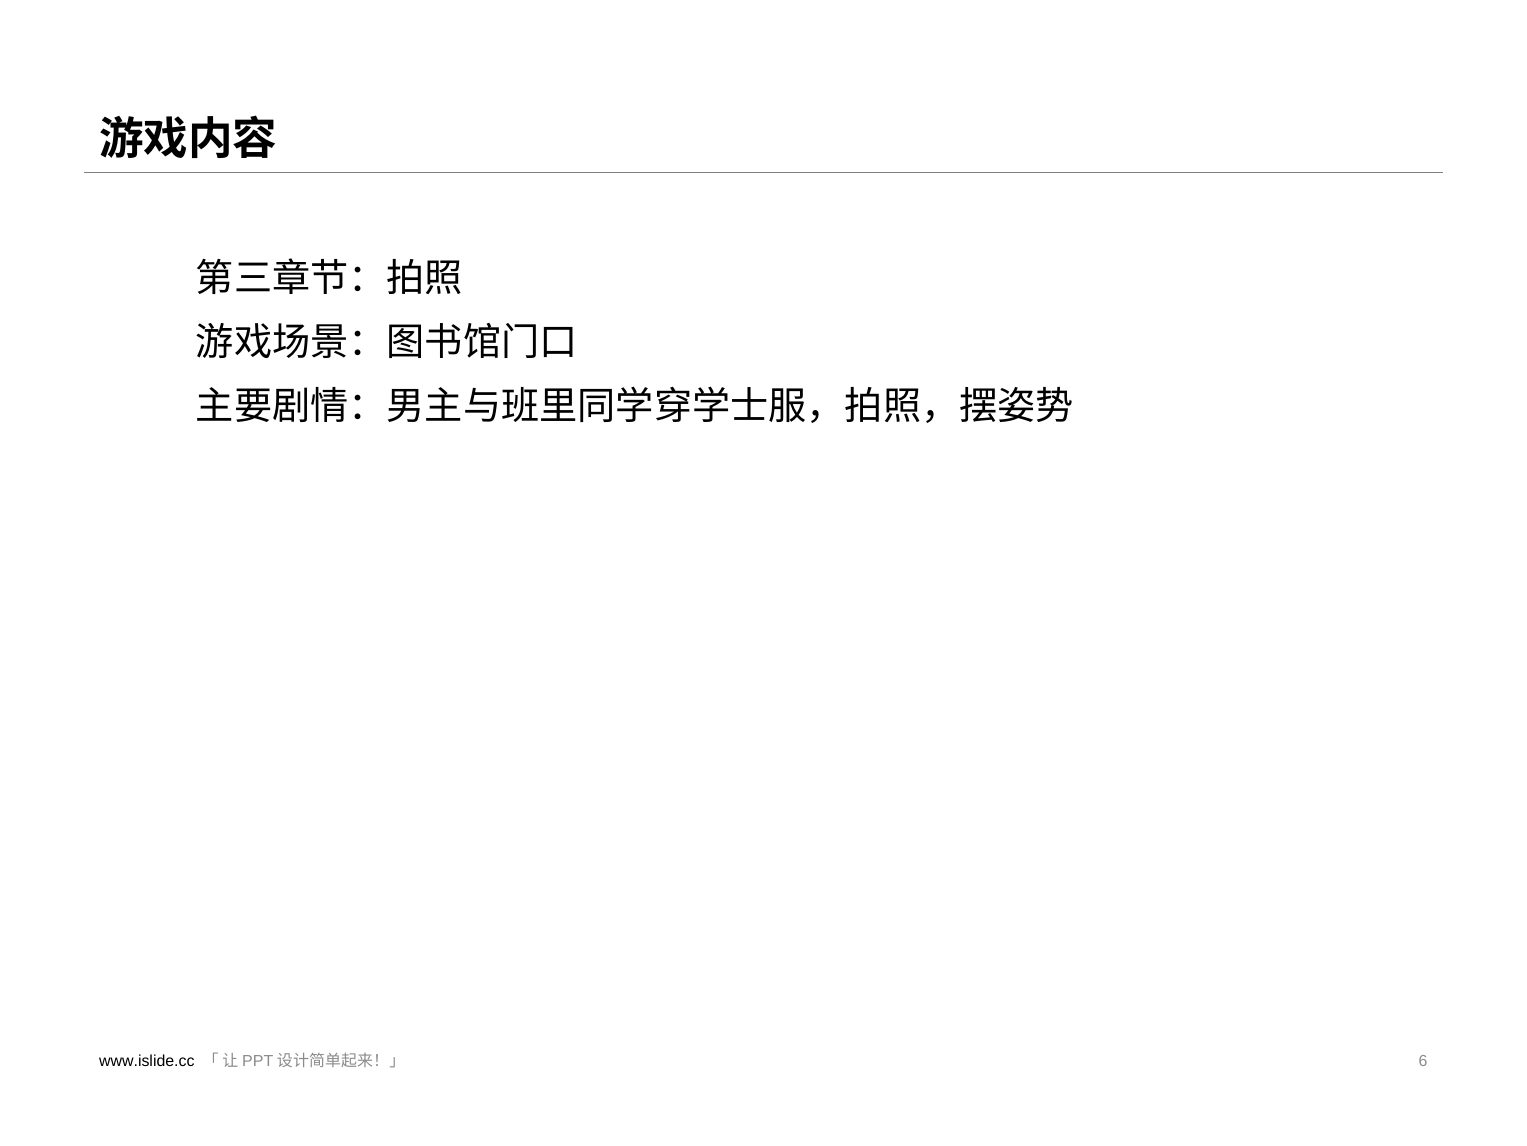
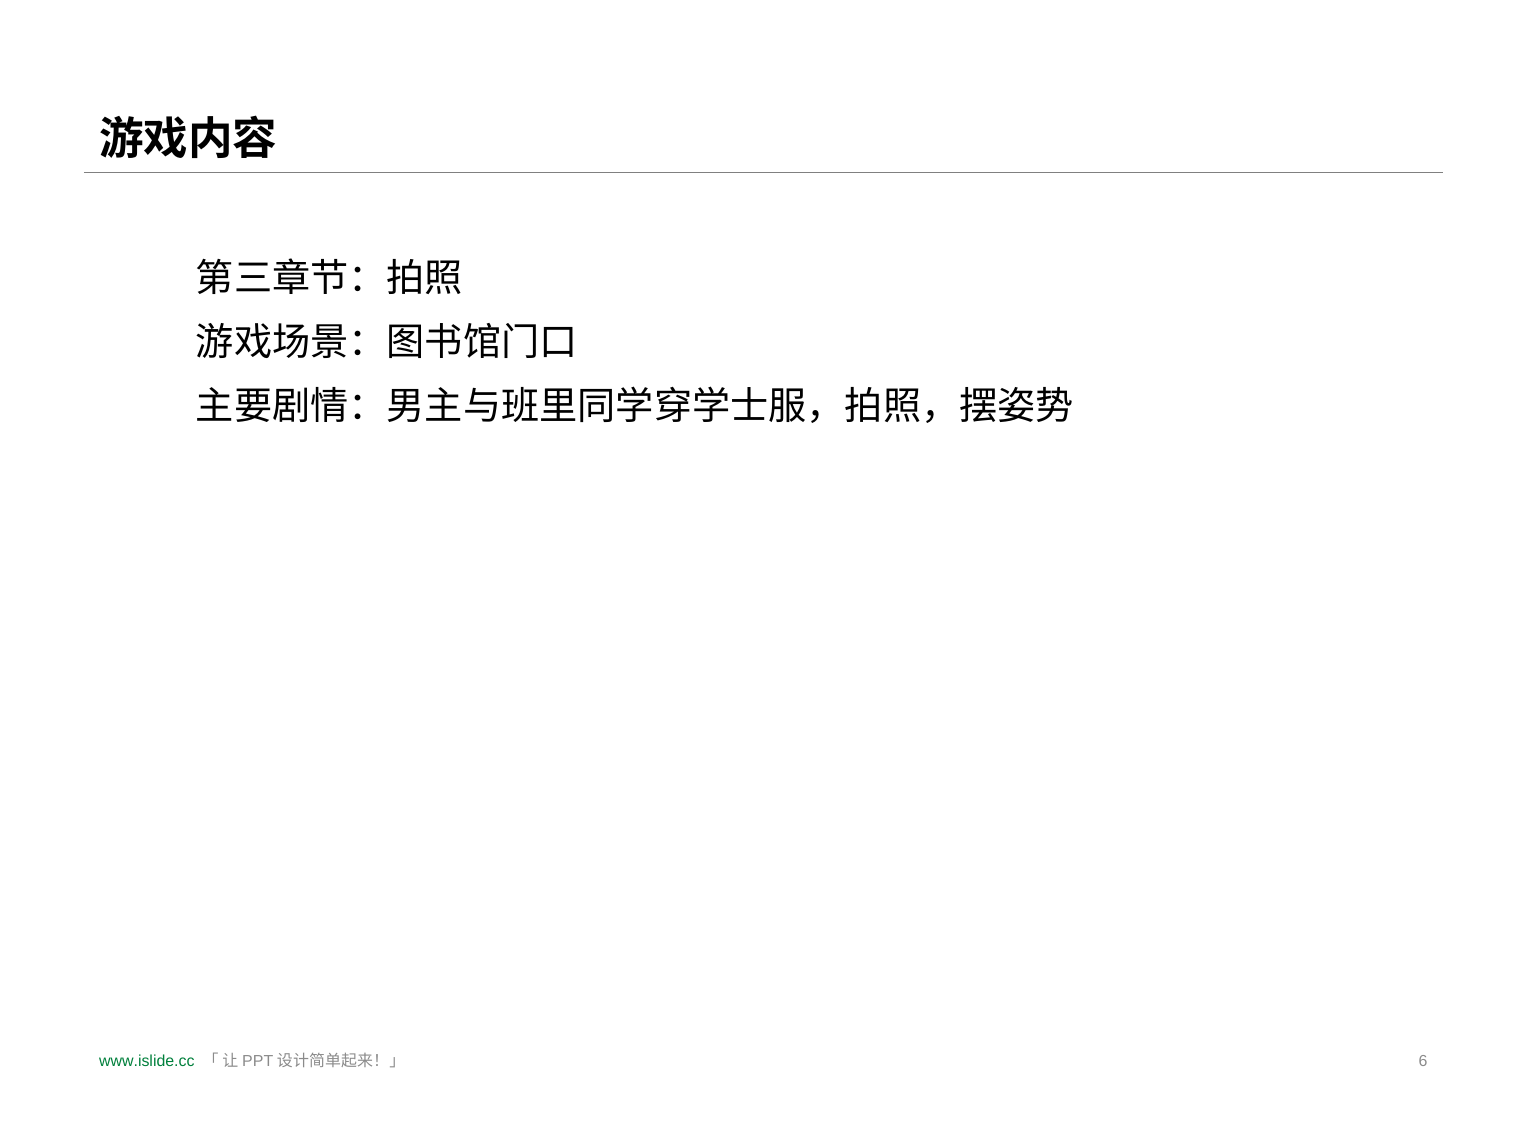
www.islide.cc colour: black -> green
